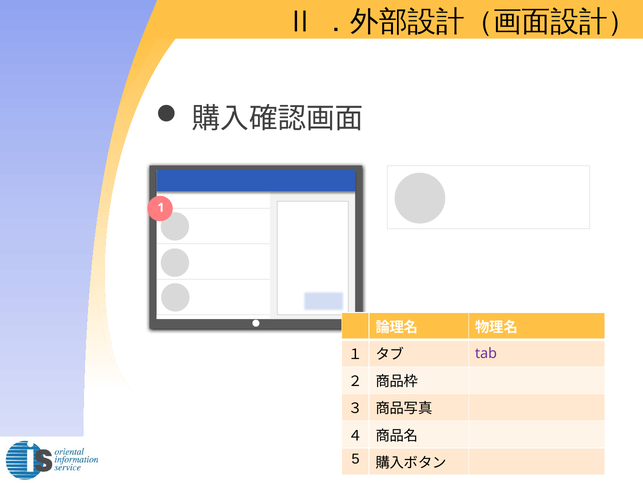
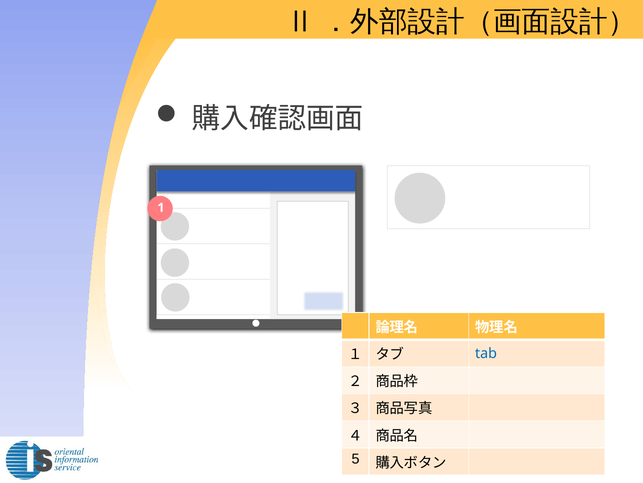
tab colour: purple -> blue
